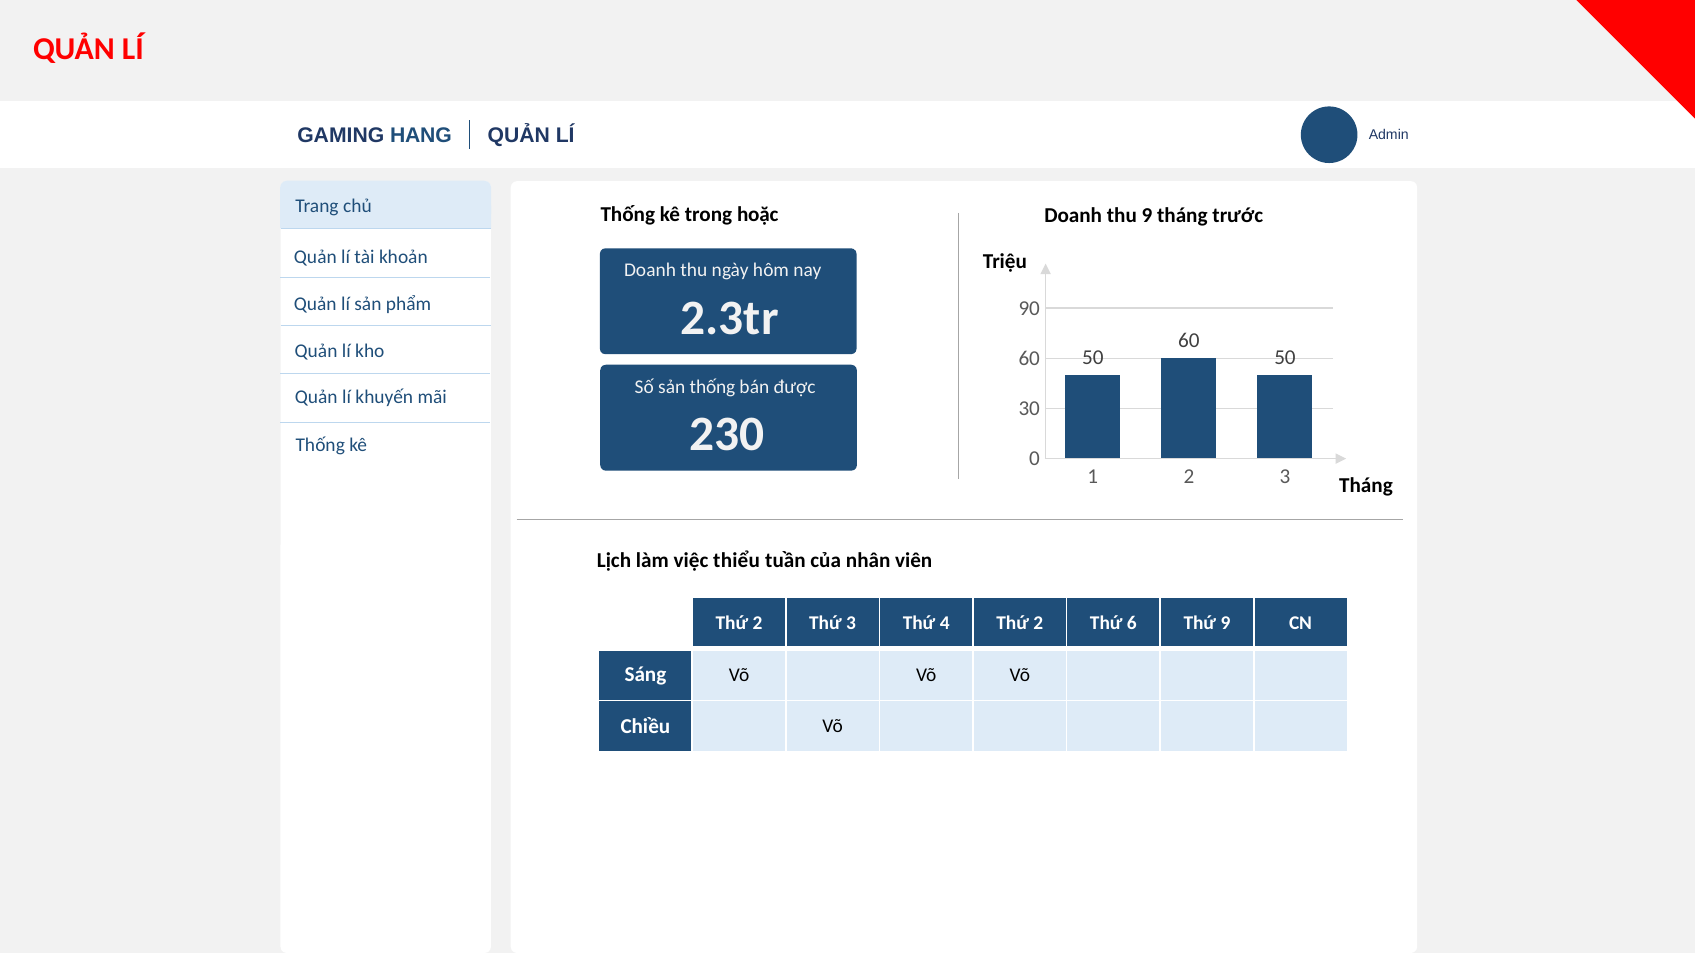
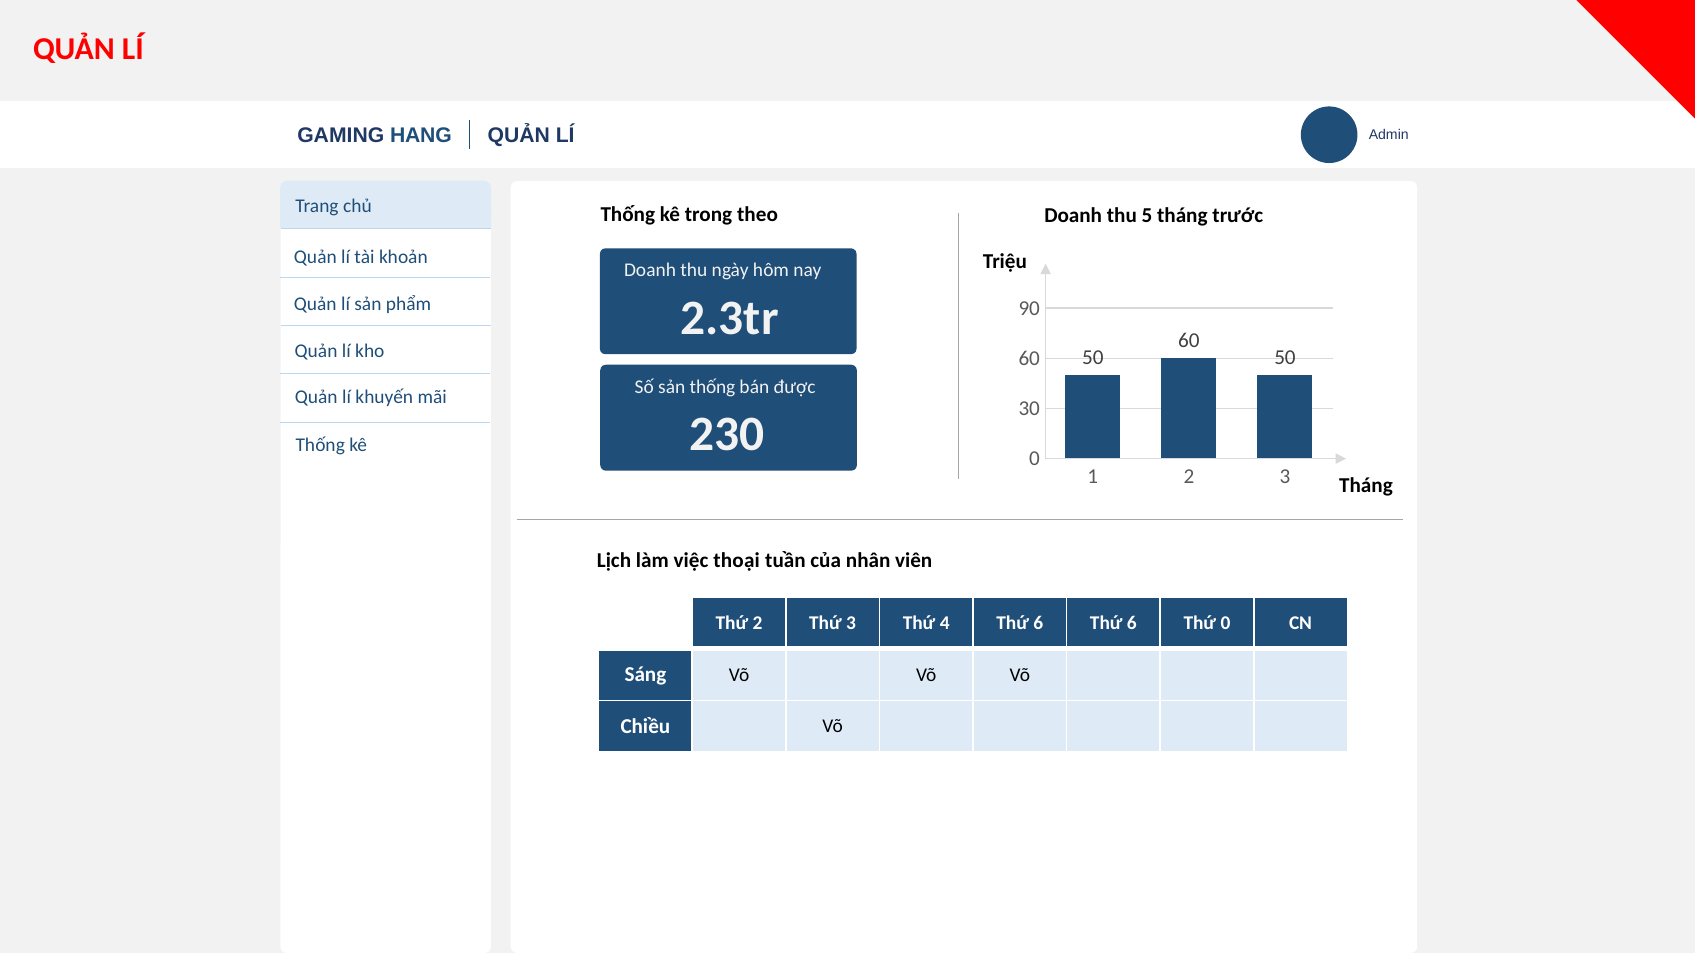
hoặc: hoặc -> theo
thu 9: 9 -> 5
thiểu: thiểu -> thoại
4 Thứ 2: 2 -> 6
Thứ 9: 9 -> 0
